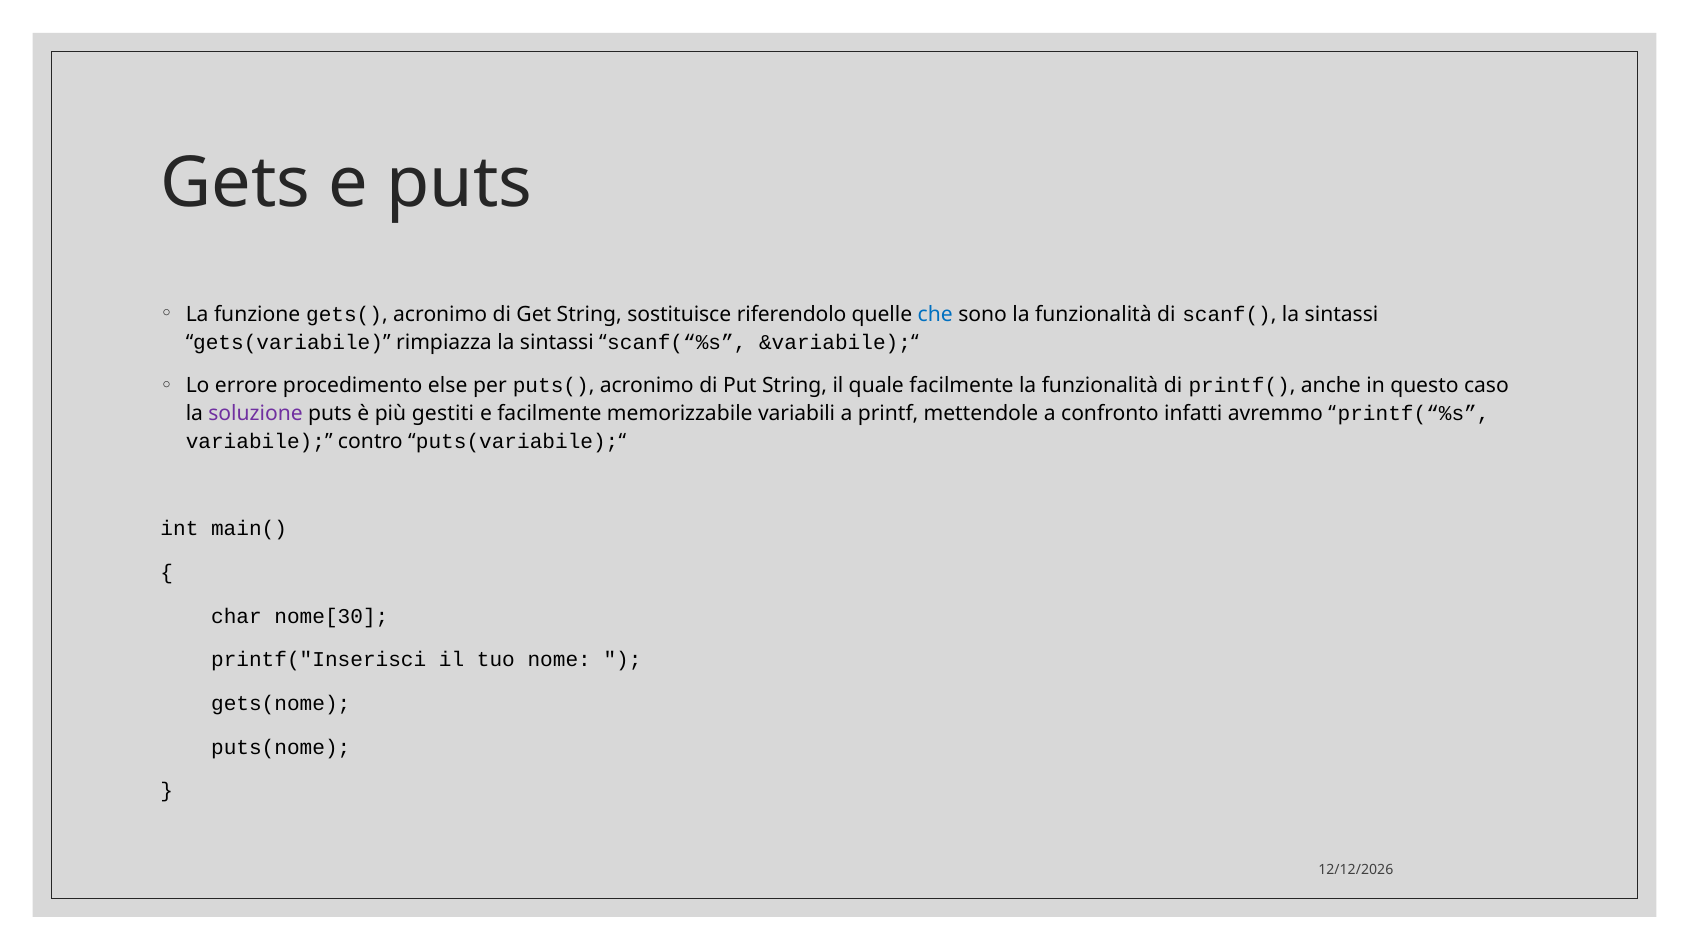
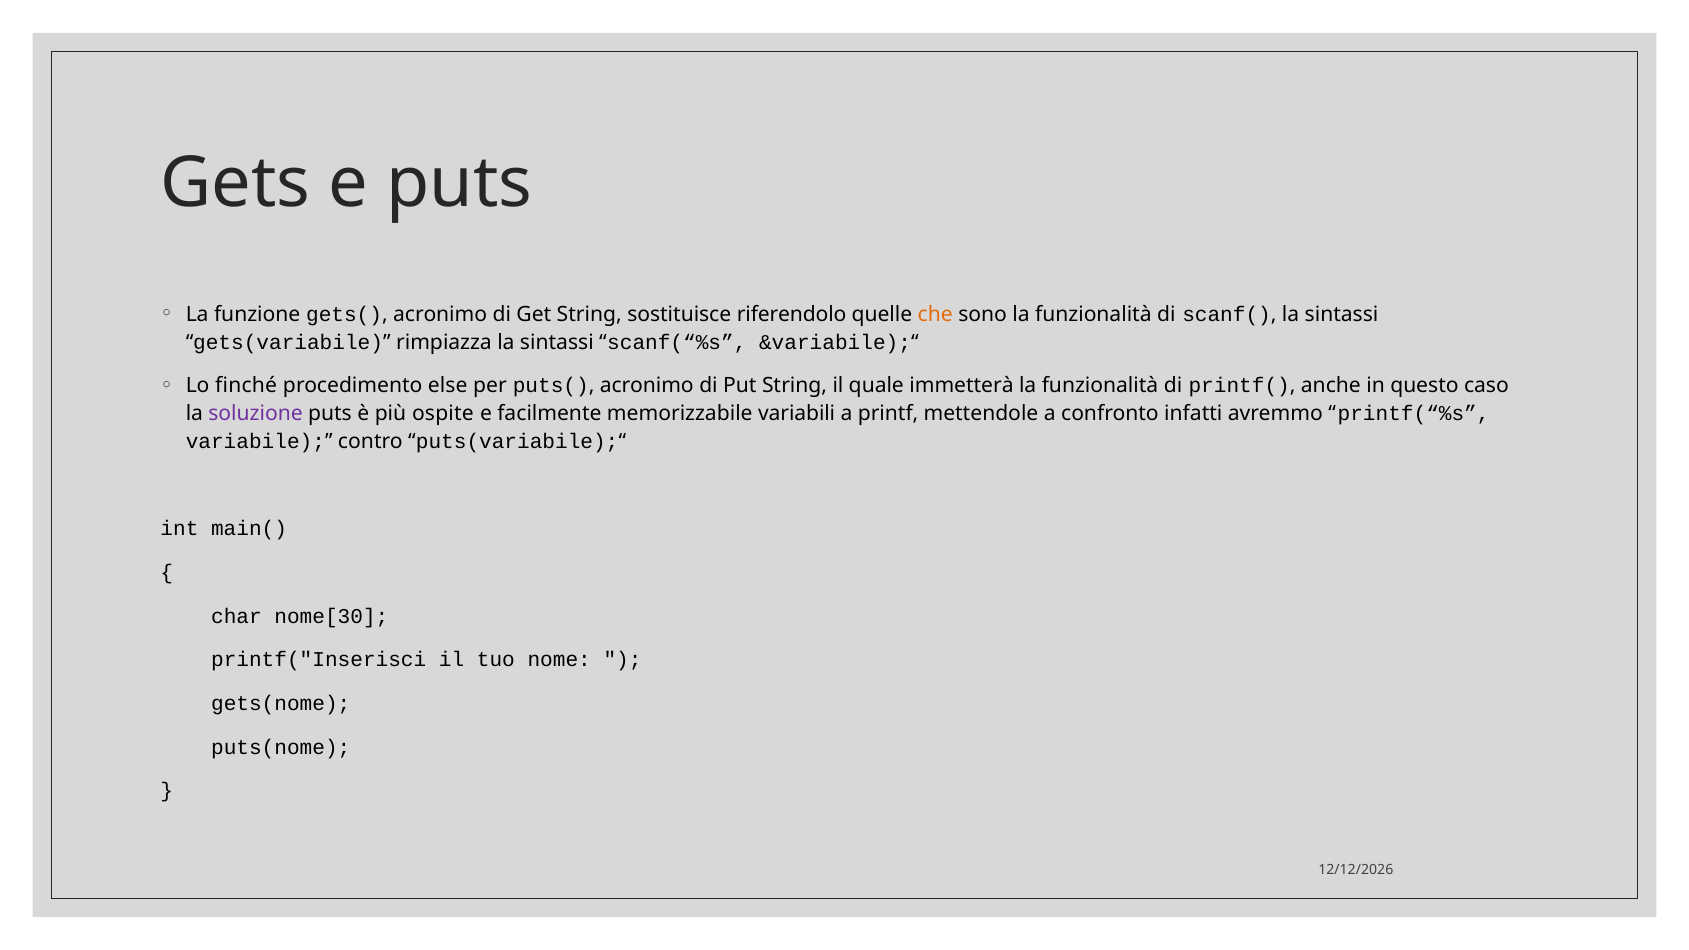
che colour: blue -> orange
errore: errore -> finché
quale facilmente: facilmente -> immetterà
gestiti: gestiti -> ospite
